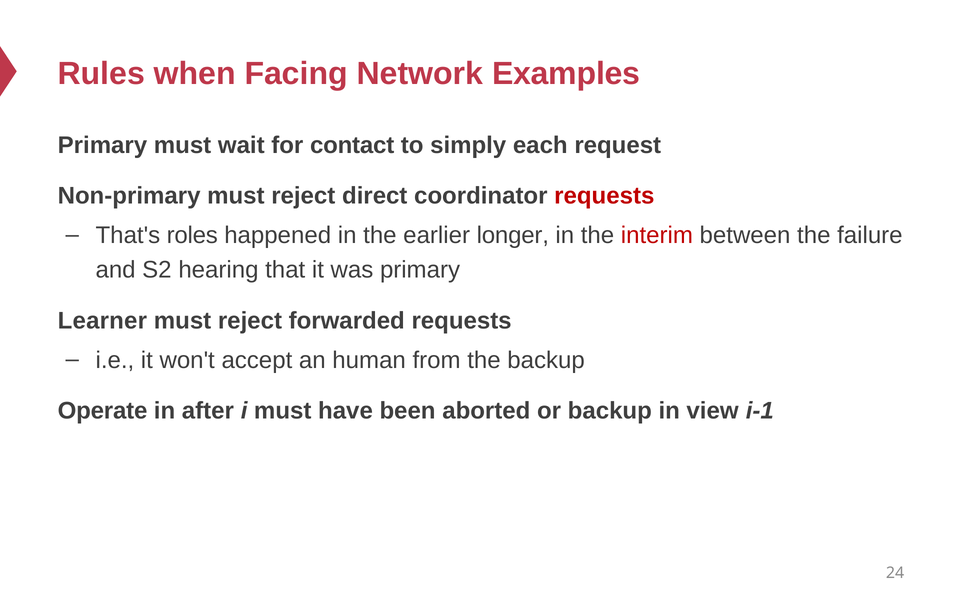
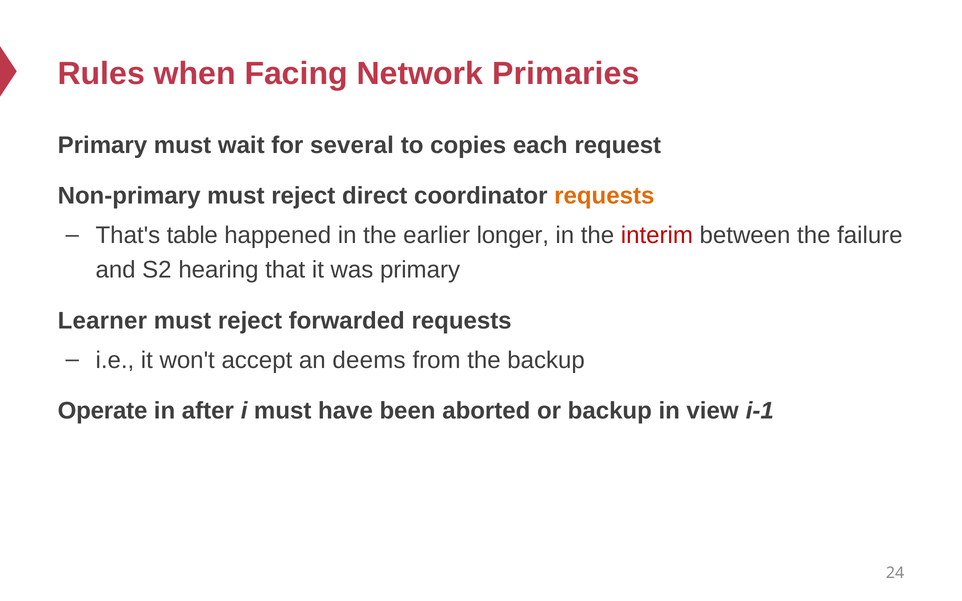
Examples: Examples -> Primaries
contact: contact -> several
simply: simply -> copies
requests at (604, 196) colour: red -> orange
roles: roles -> table
human: human -> deems
